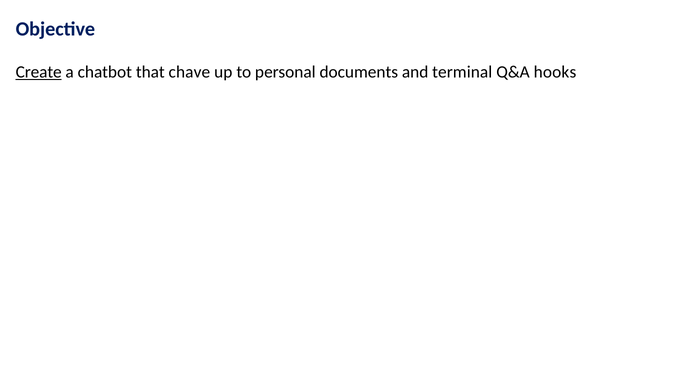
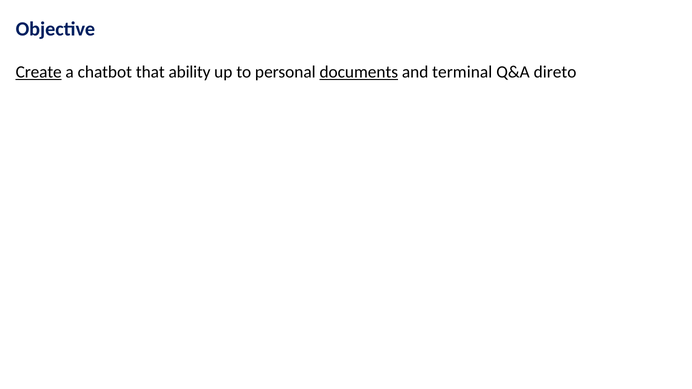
chave: chave -> ability
documents underline: none -> present
hooks: hooks -> direto
